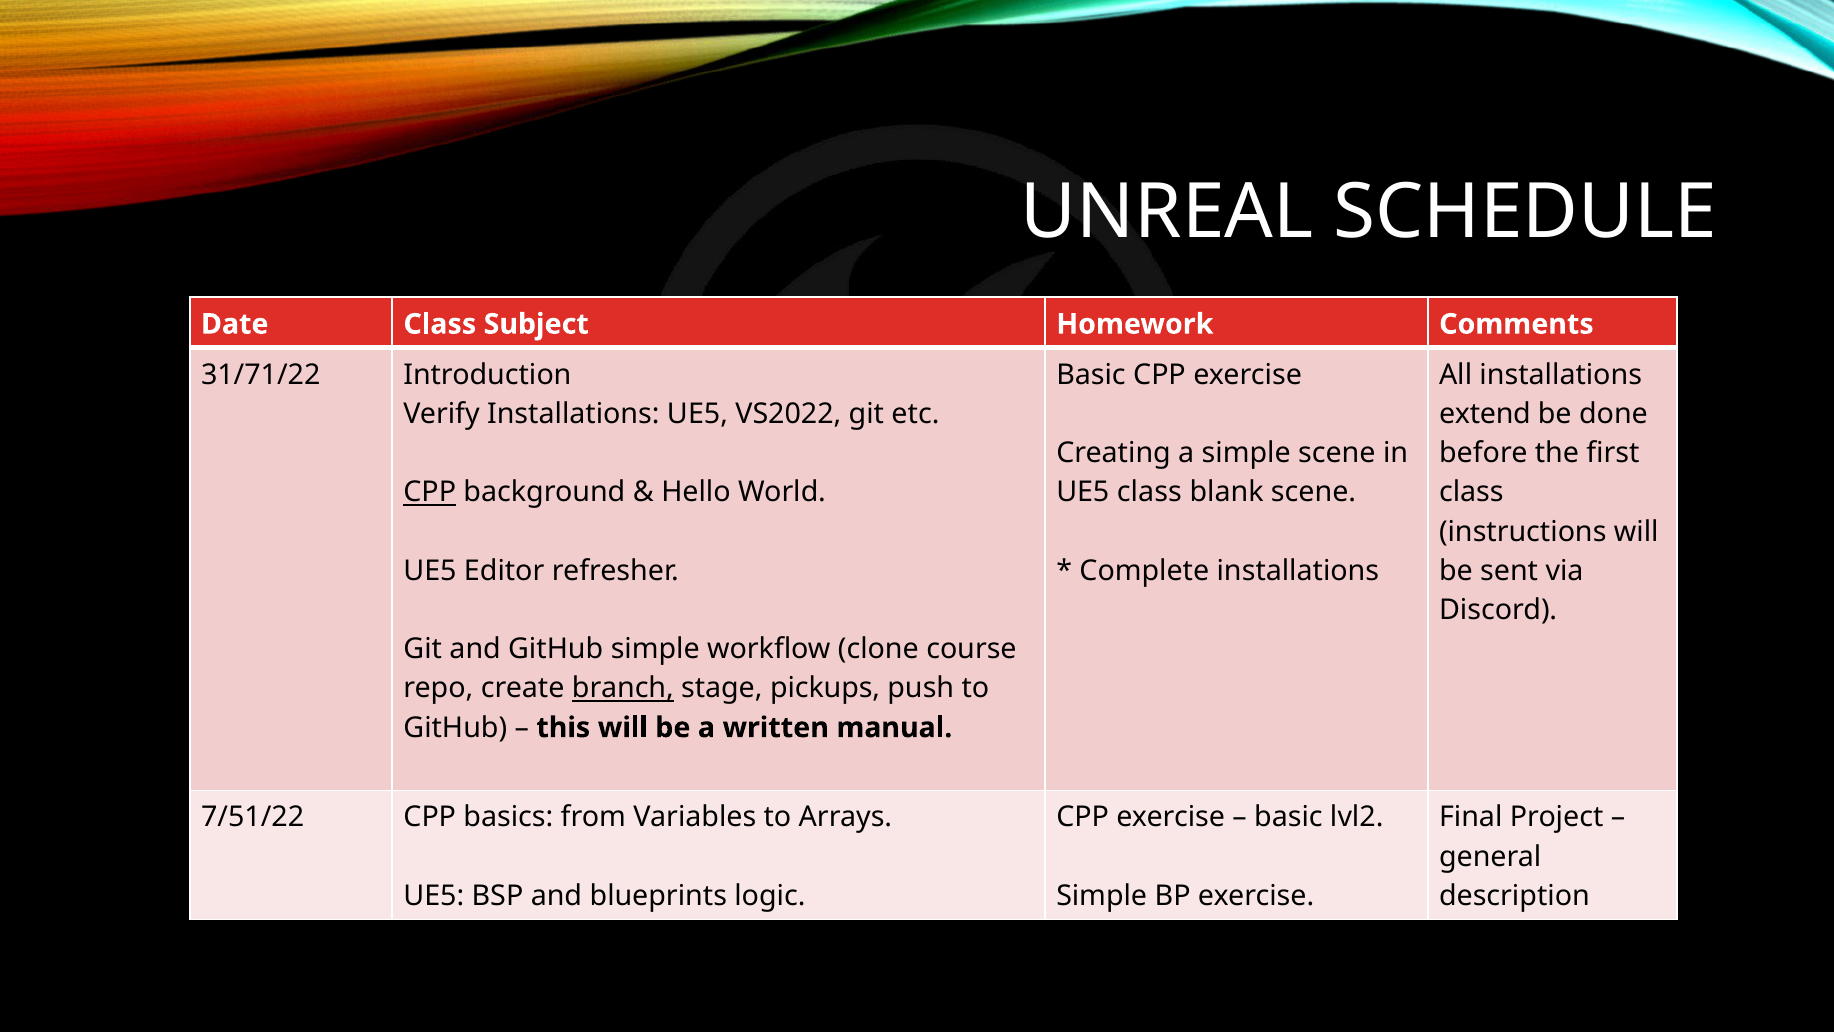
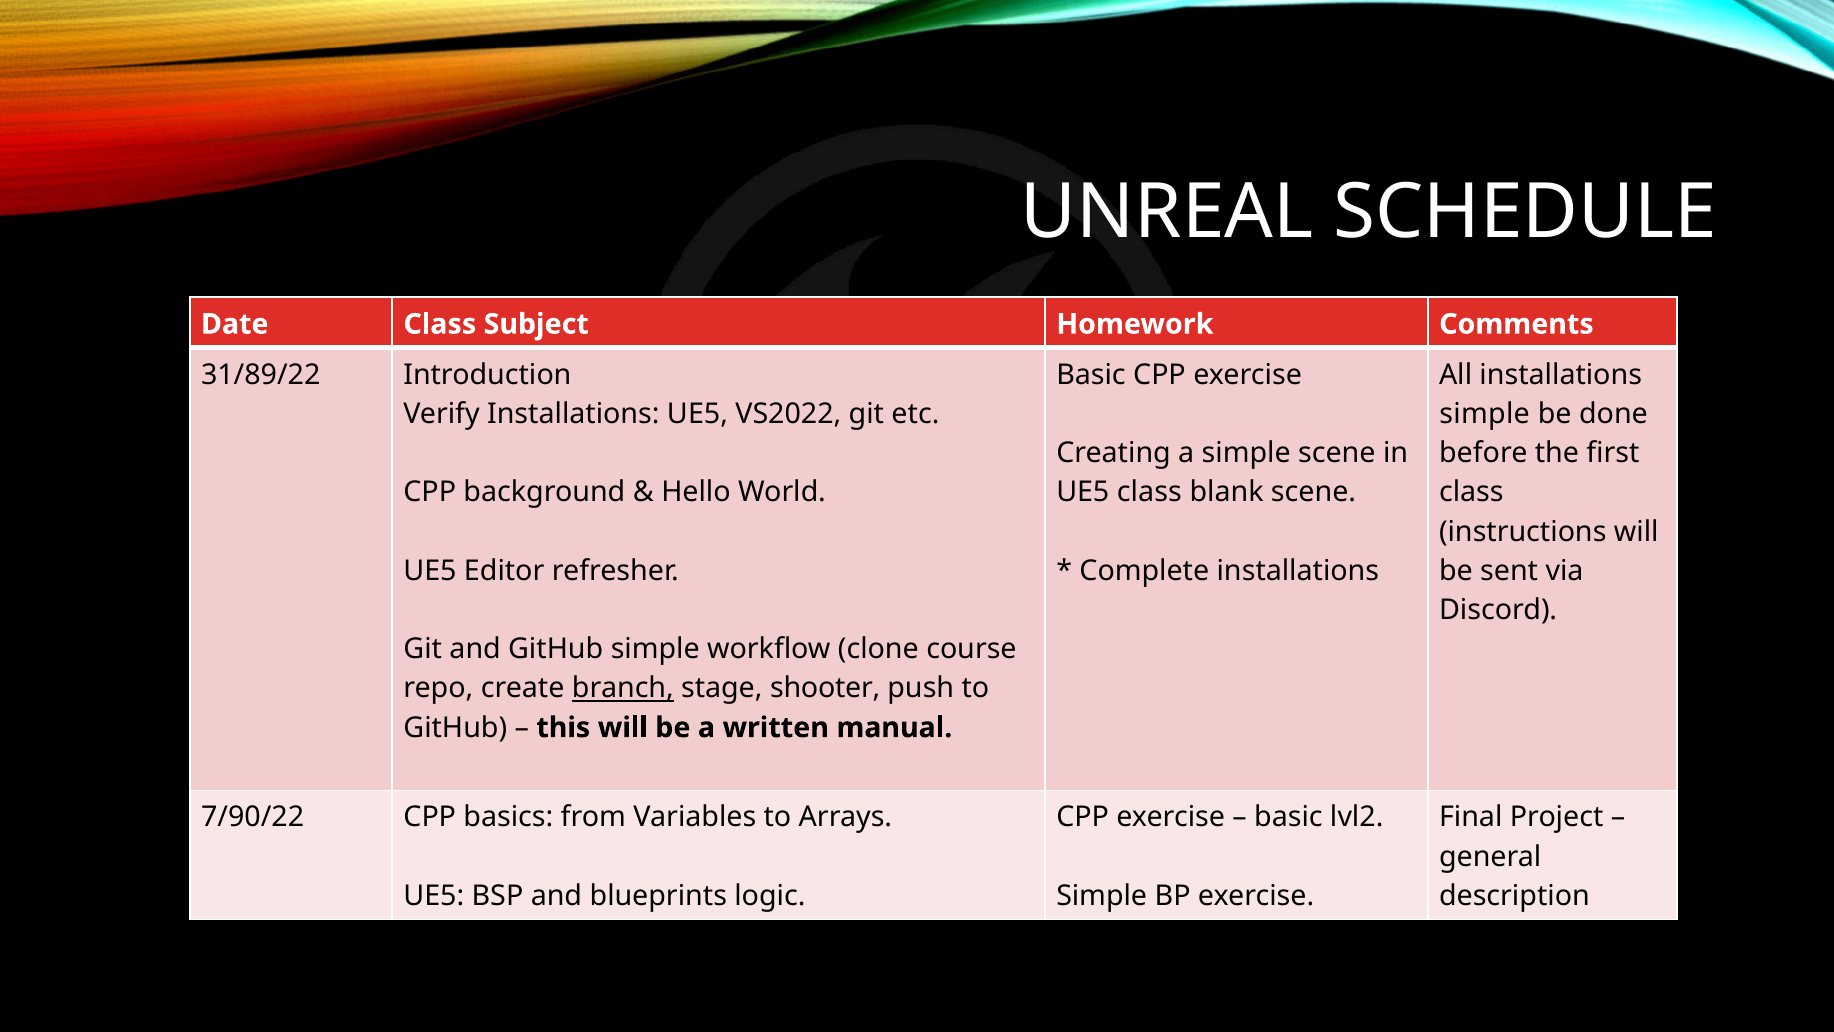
31/71/22: 31/71/22 -> 31/89/22
extend at (1485, 414): extend -> simple
CPP at (430, 492) underline: present -> none
pickups: pickups -> shooter
7/51/22: 7/51/22 -> 7/90/22
